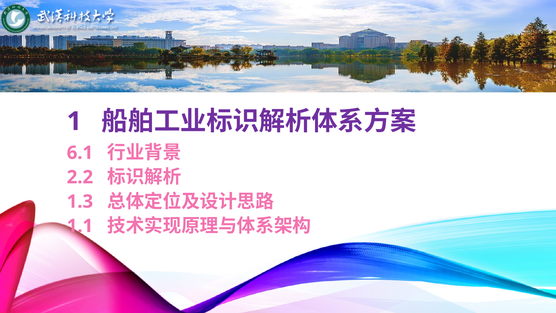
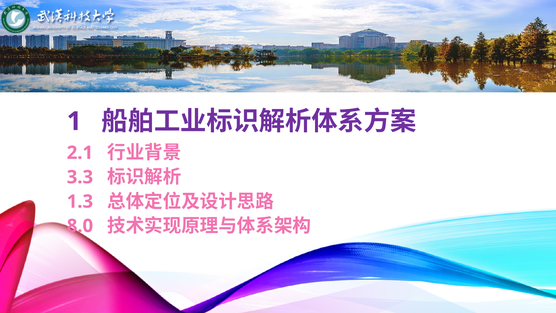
6.1: 6.1 -> 2.1
2.2: 2.2 -> 3.3
1.1: 1.1 -> 8.0
